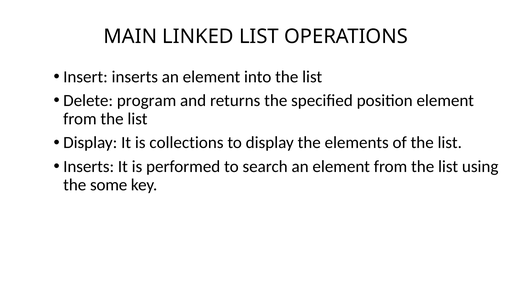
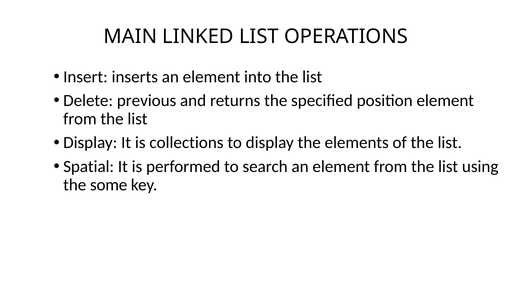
program: program -> previous
Inserts at (89, 167): Inserts -> Spatial
